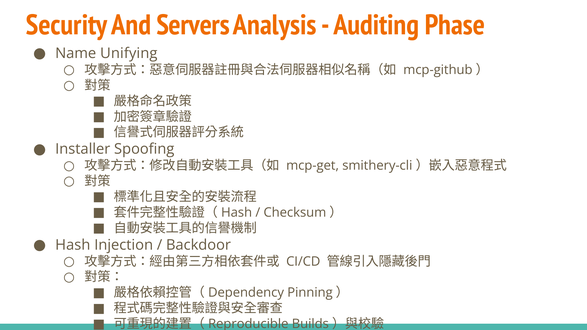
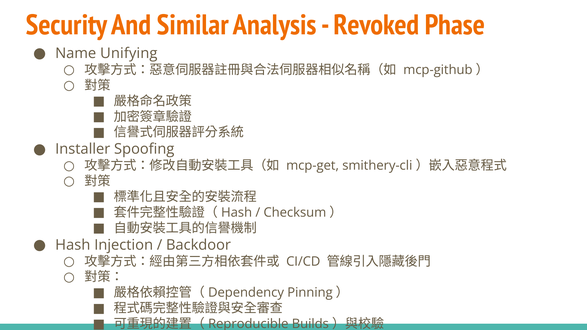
Servers: Servers -> Similar
Auditing: Auditing -> Revoked
